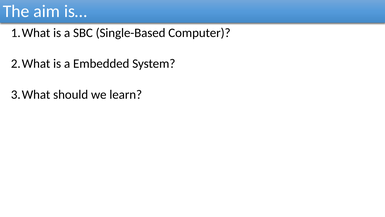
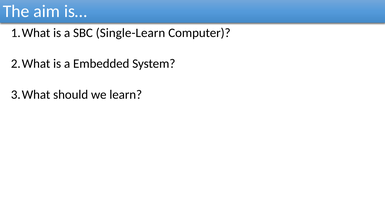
Single-Based: Single-Based -> Single-Learn
